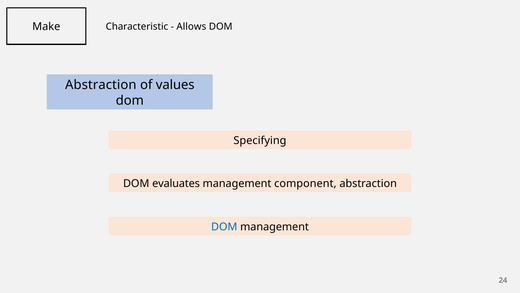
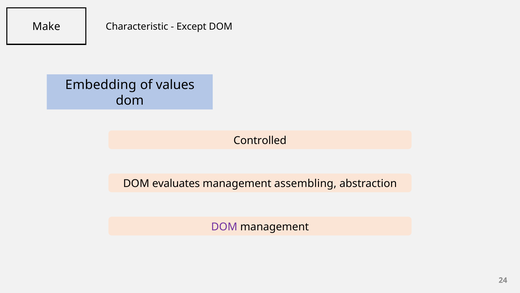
Allows: Allows -> Except
Abstraction at (101, 85): Abstraction -> Embedding
Specifying: Specifying -> Controlled
component: component -> assembling
DOM at (224, 226) colour: blue -> purple
